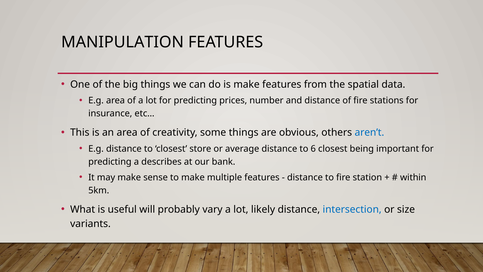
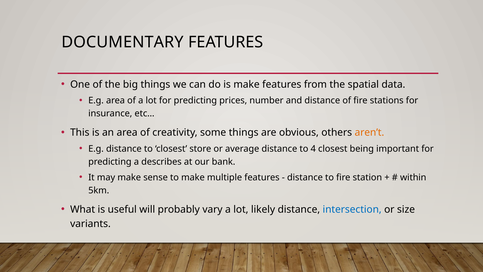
MANIPULATION: MANIPULATION -> DOCUMENTARY
aren’t colour: blue -> orange
6: 6 -> 4
